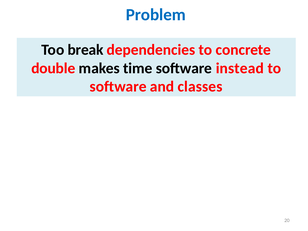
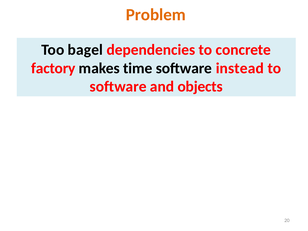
Problem colour: blue -> orange
break: break -> bagel
double: double -> factory
classes: classes -> objects
